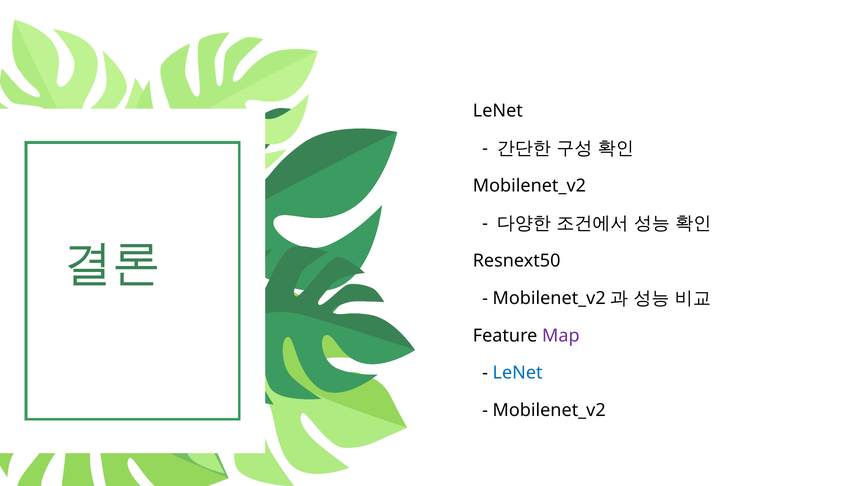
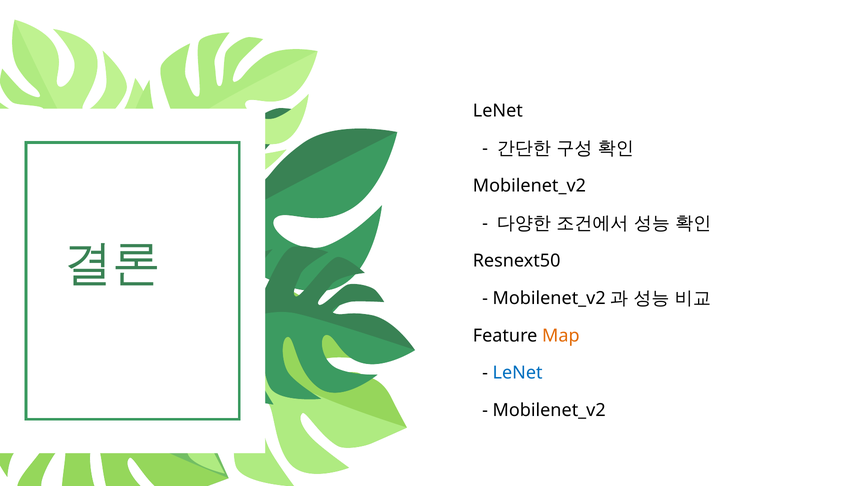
Map colour: purple -> orange
